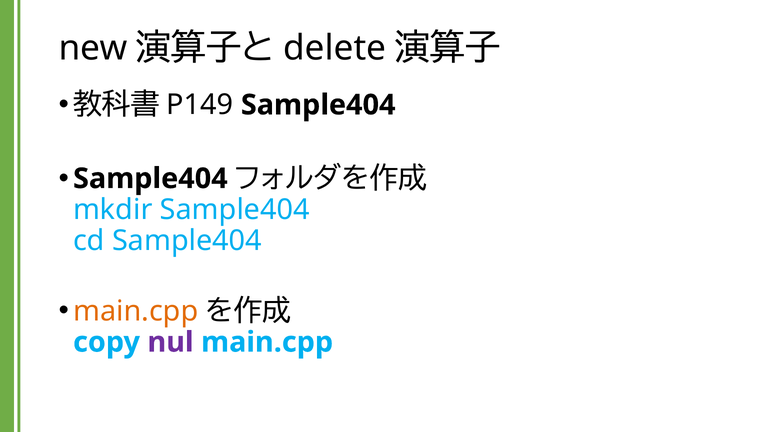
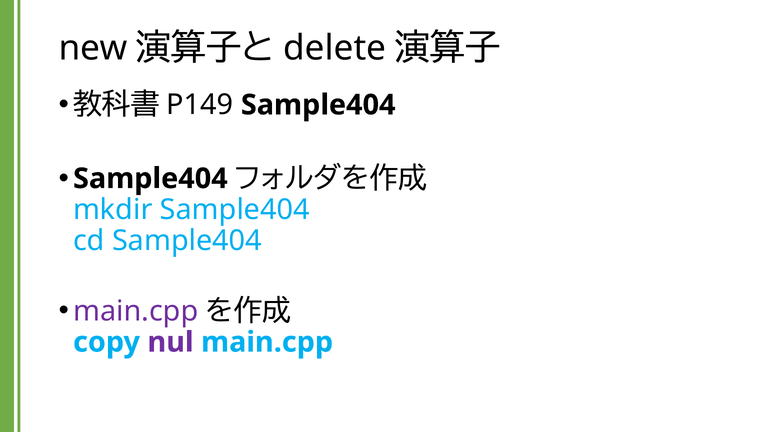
main.cpp at (136, 311) colour: orange -> purple
